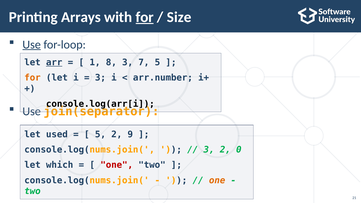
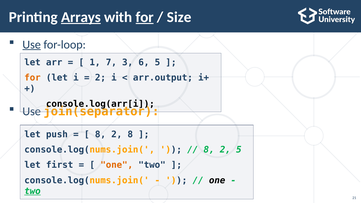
Arrays underline: none -> present
arr underline: present -> none
8: 8 -> 7
7: 7 -> 6
3 at (100, 78): 3 -> 2
arr.number: arr.number -> arr.output
used: used -> push
5 at (100, 134): 5 -> 8
2 9: 9 -> 8
3 at (209, 150): 3 -> 8
2 0: 0 -> 5
which: which -> first
one at (117, 165) colour: red -> orange
one at (217, 180) colour: orange -> black
two at (32, 191) underline: none -> present
